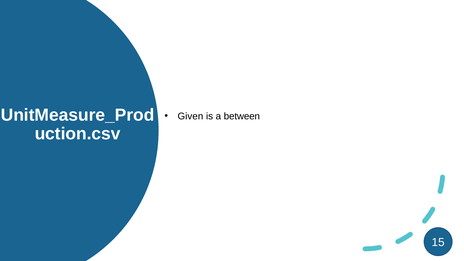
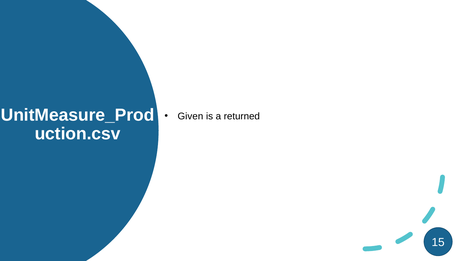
between: between -> returned
